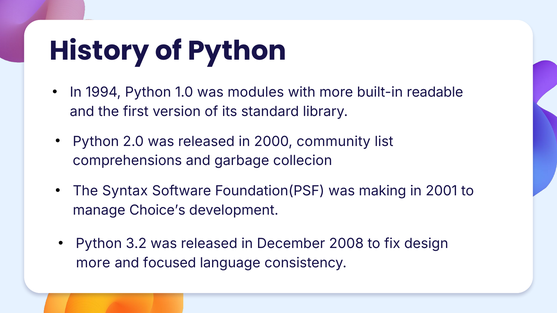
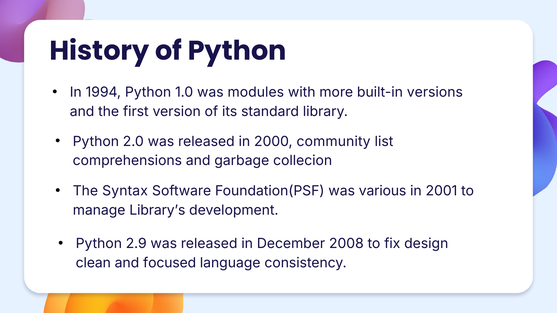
readable: readable -> versions
making: making -> various
Choice’s: Choice’s -> Library’s
3.2: 3.2 -> 2.9
more at (93, 263): more -> clean
